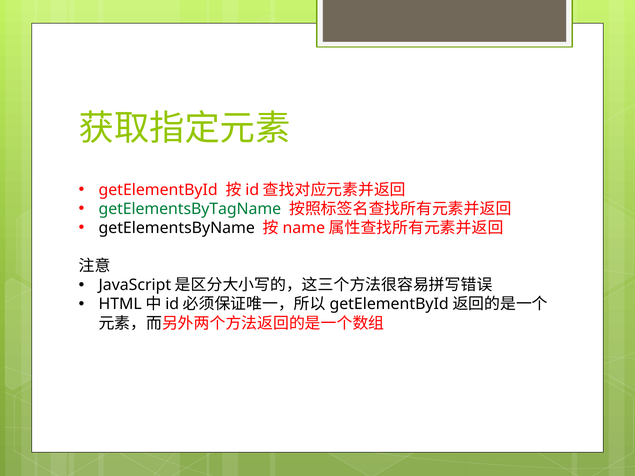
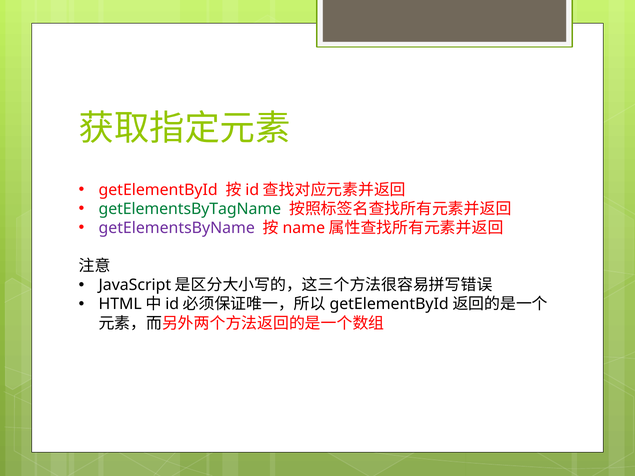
getElementsByName colour: black -> purple
